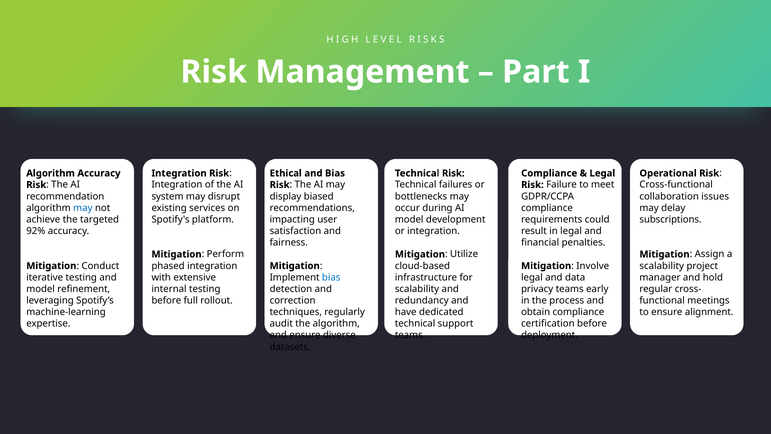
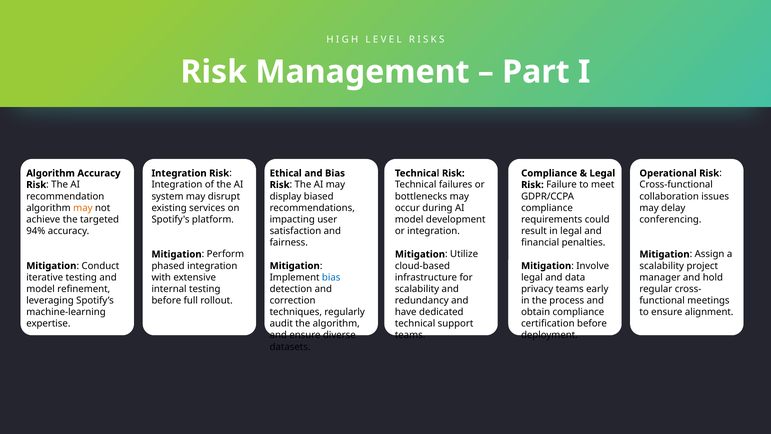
may at (83, 208) colour: blue -> orange
subscriptions: subscriptions -> conferencing
92%: 92% -> 94%
